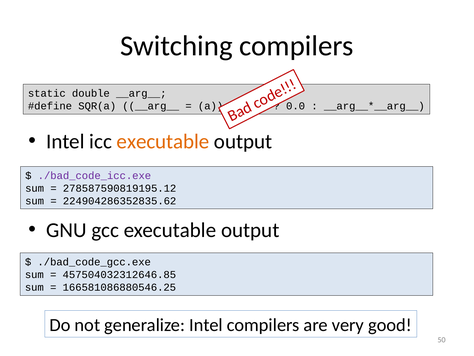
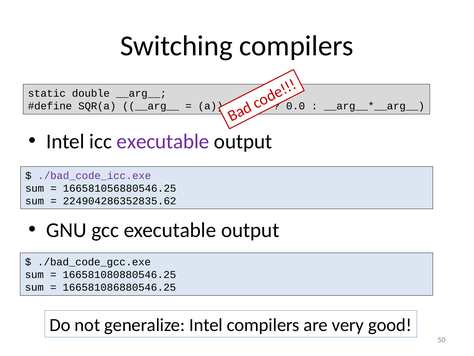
executable at (163, 141) colour: orange -> purple
278587590819195.12: 278587590819195.12 -> 166581056880546.25
457504032312646.85: 457504032312646.85 -> 166581080880546.25
